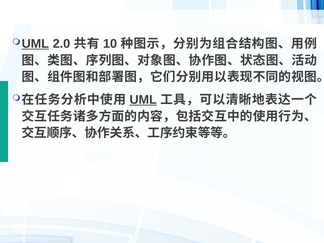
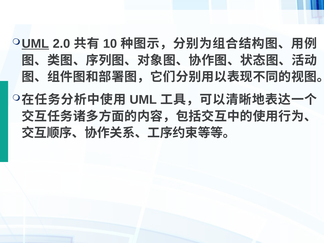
UML at (143, 100) underline: present -> none
